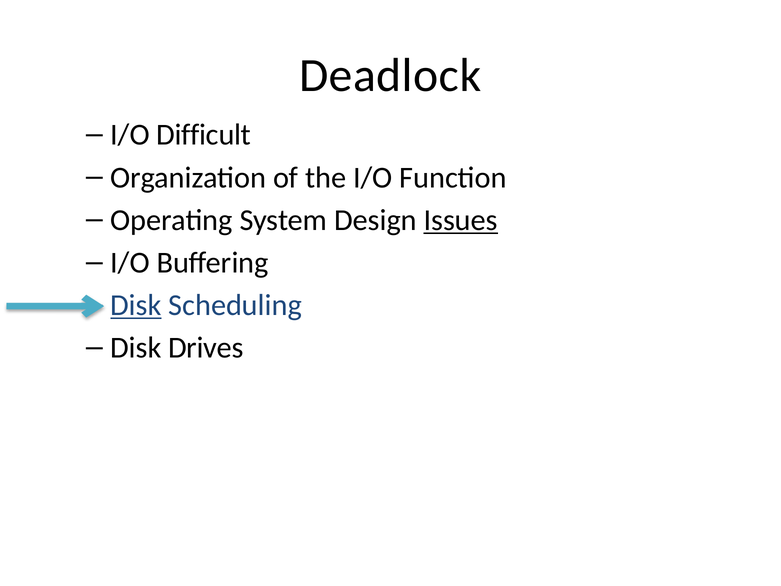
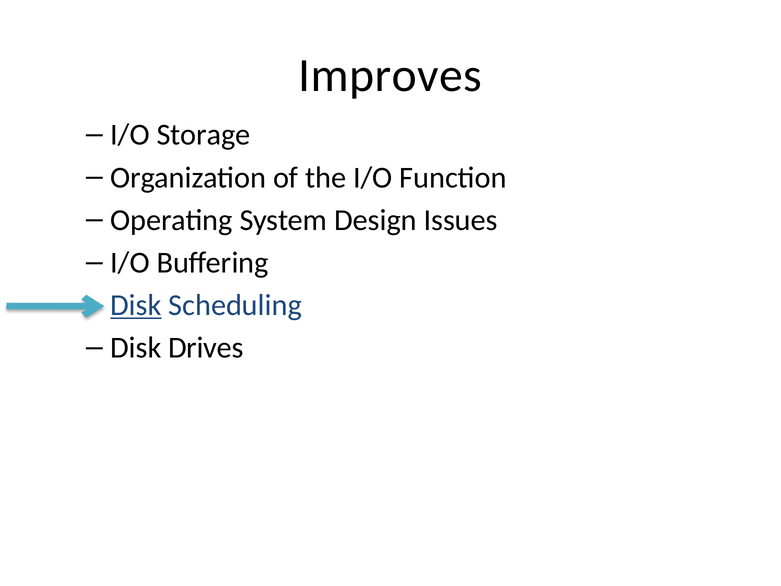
Deadlock: Deadlock -> Improves
Difficult: Difficult -> Storage
Issues underline: present -> none
